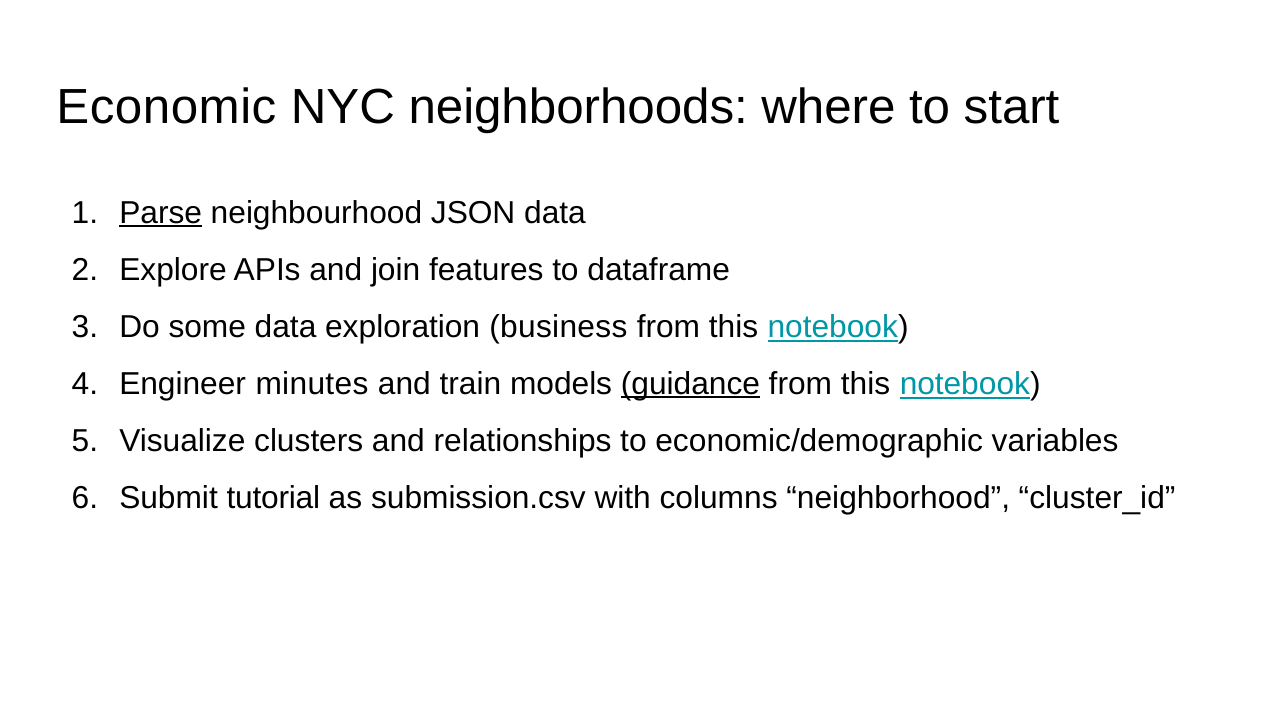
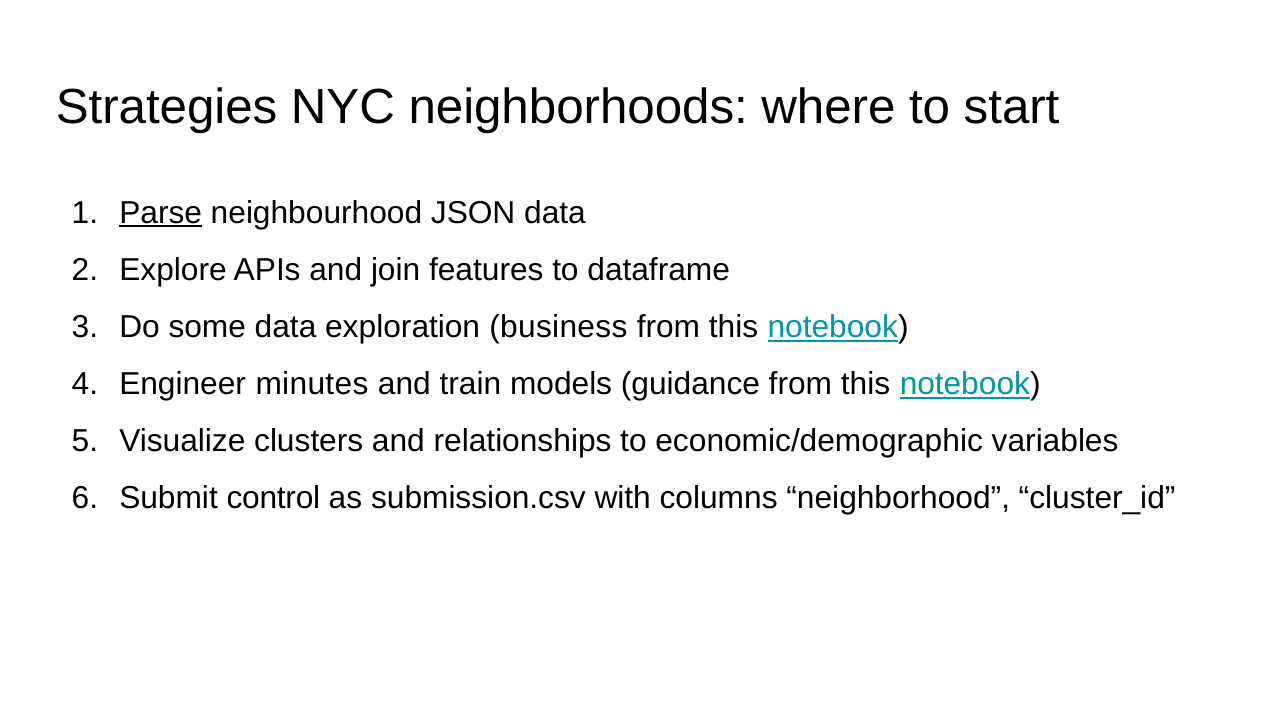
Economic: Economic -> Strategies
guidance underline: present -> none
tutorial: tutorial -> control
